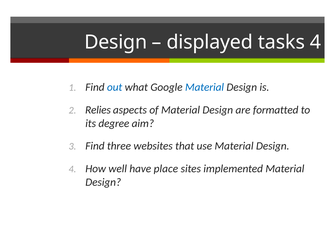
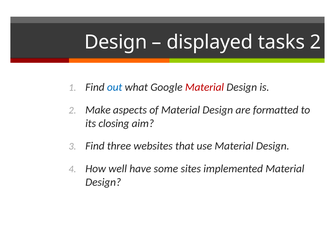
tasks 4: 4 -> 2
Material at (205, 87) colour: blue -> red
Relies: Relies -> Make
degree: degree -> closing
place: place -> some
